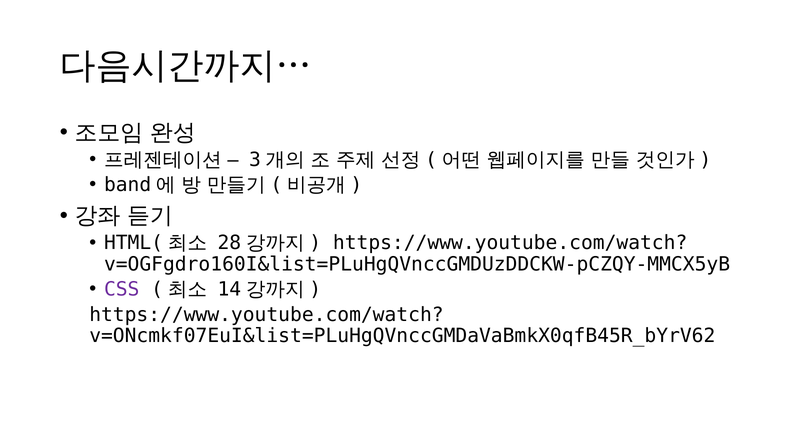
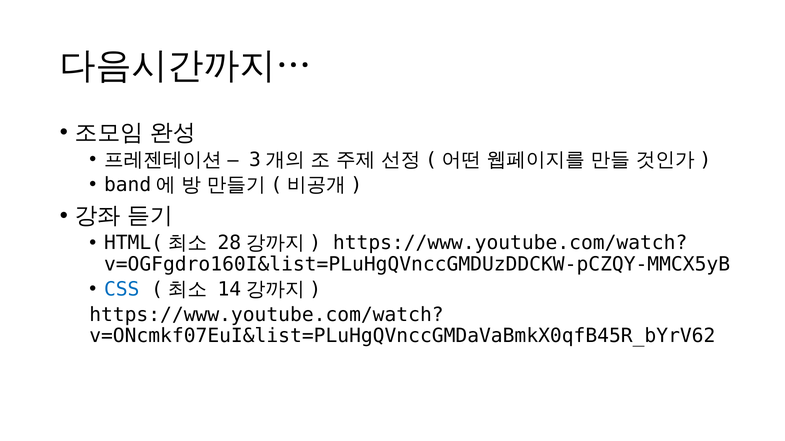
CSS colour: purple -> blue
